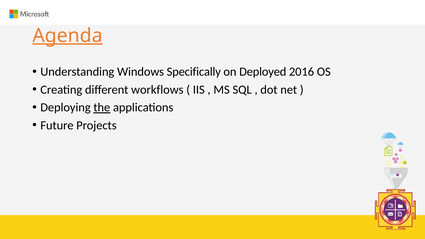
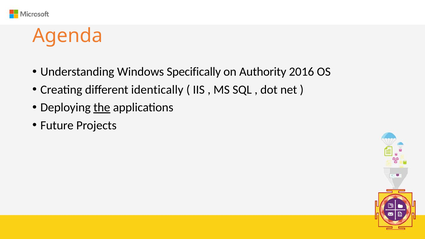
Agenda underline: present -> none
Deployed: Deployed -> Authority
workflows: workflows -> identically
